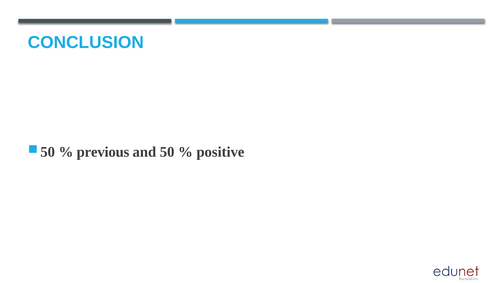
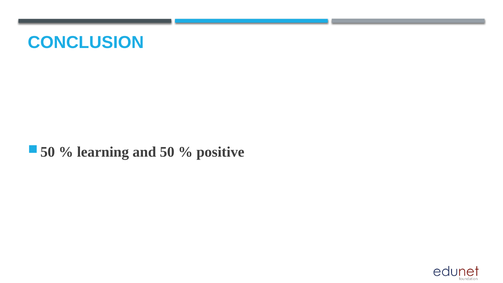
previous: previous -> learning
